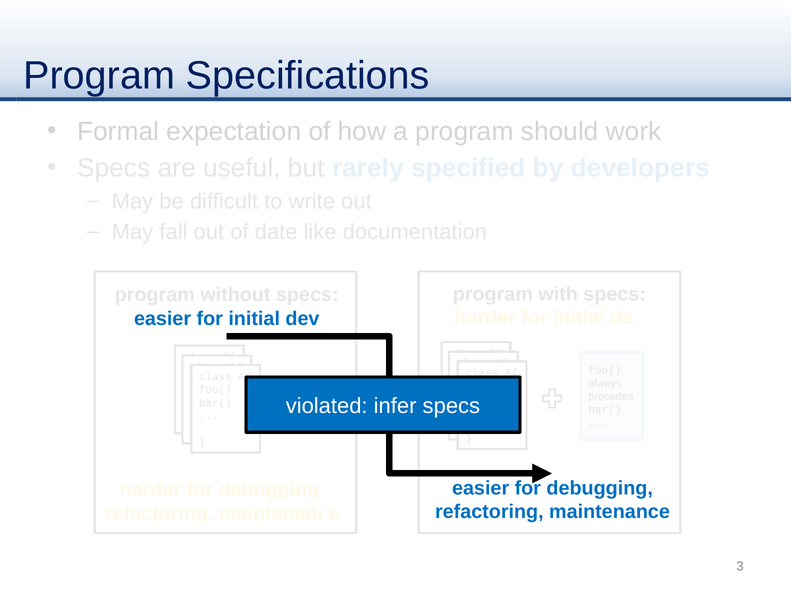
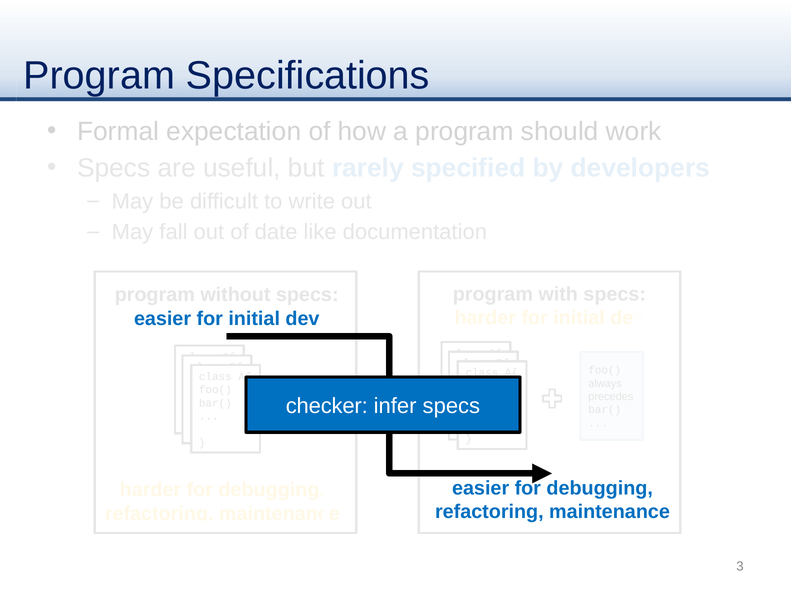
violated: violated -> checker
